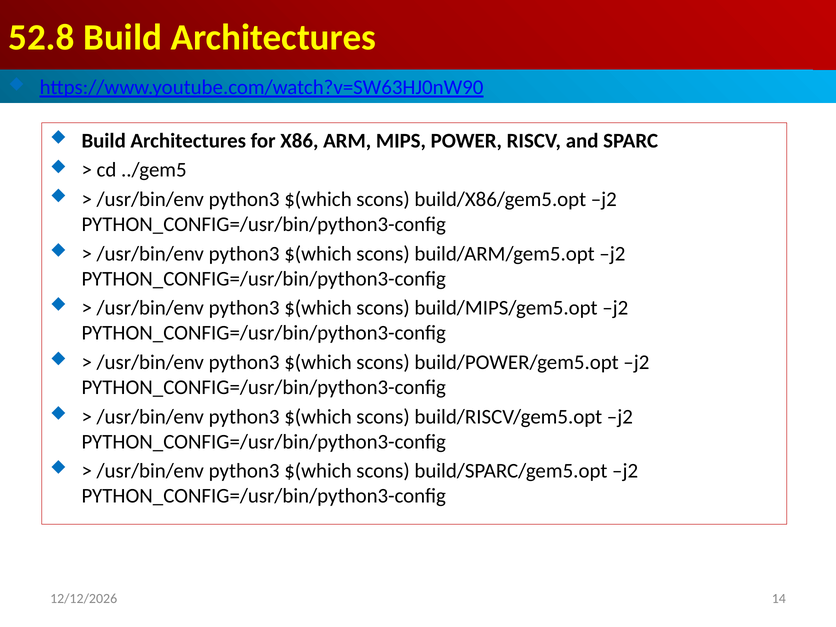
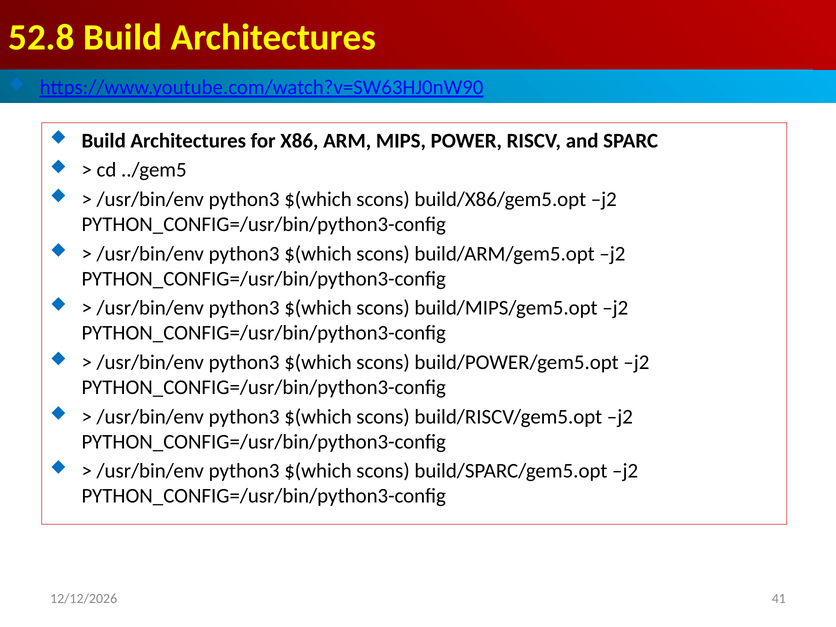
14: 14 -> 41
